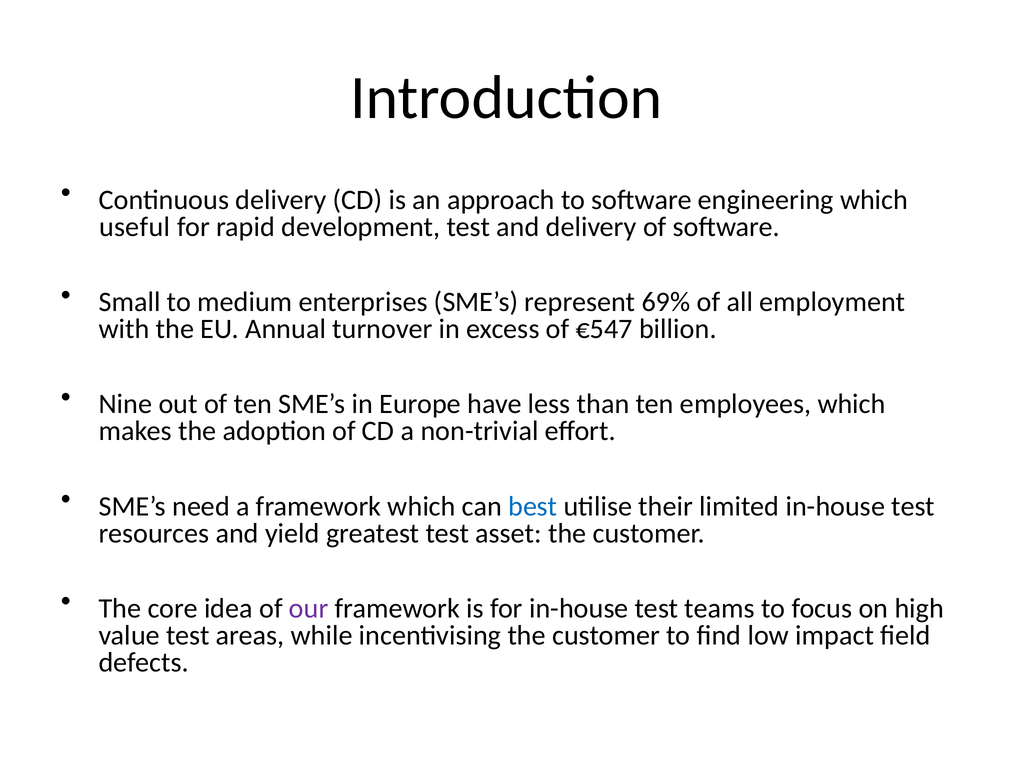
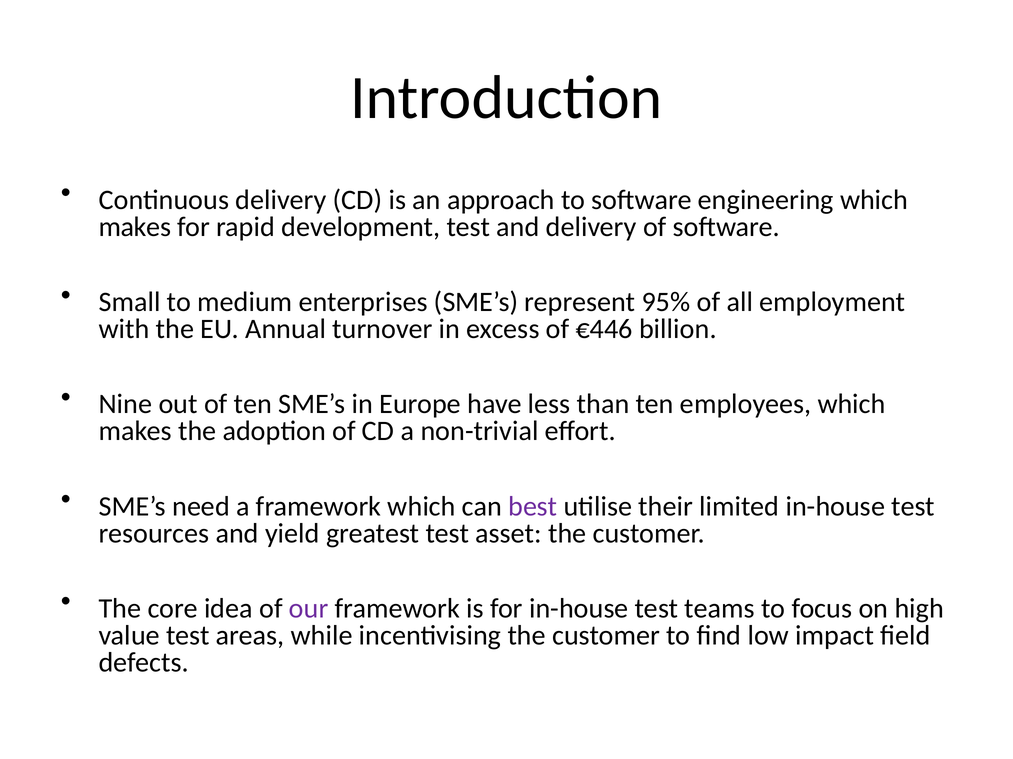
useful at (135, 227): useful -> makes
69%: 69% -> 95%
€547: €547 -> €446
best colour: blue -> purple
